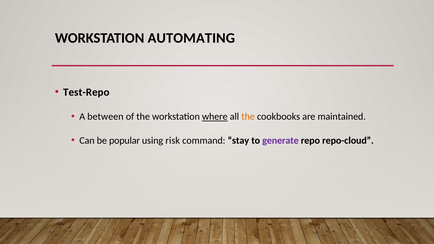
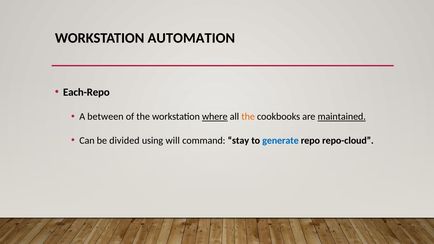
AUTOMATING: AUTOMATING -> AUTOMATION
Test-Repo: Test-Repo -> Each-Repo
maintained underline: none -> present
popular: popular -> divided
risk: risk -> will
generate colour: purple -> blue
